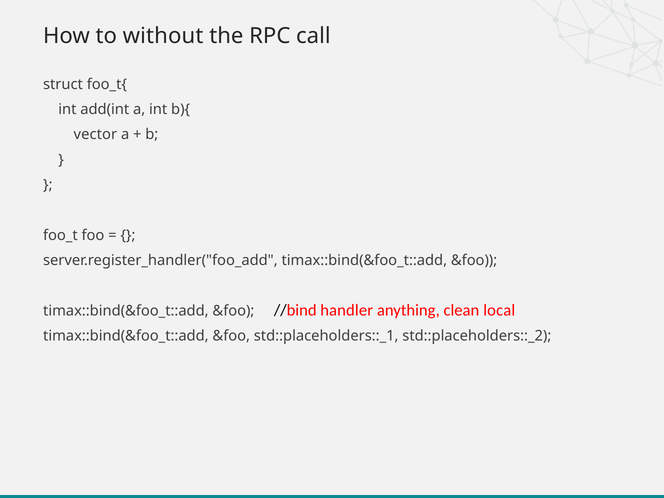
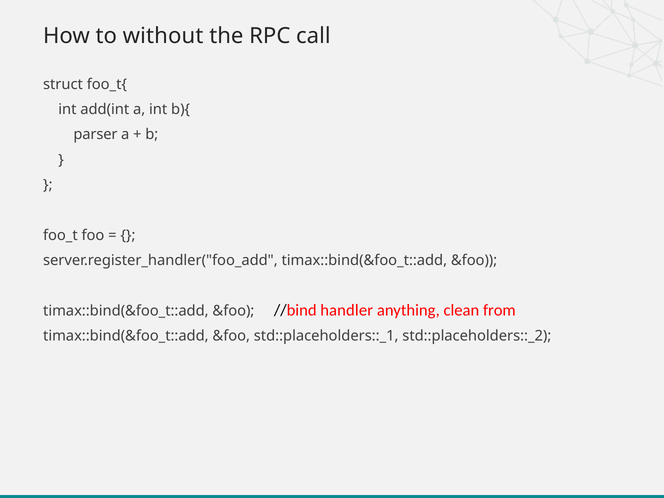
vector: vector -> parser
local: local -> from
